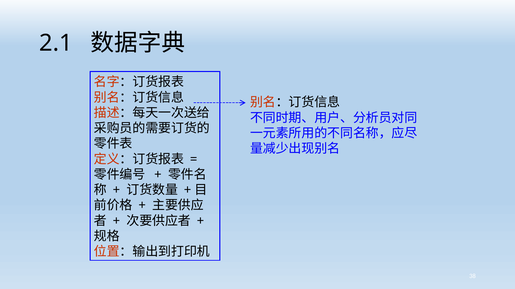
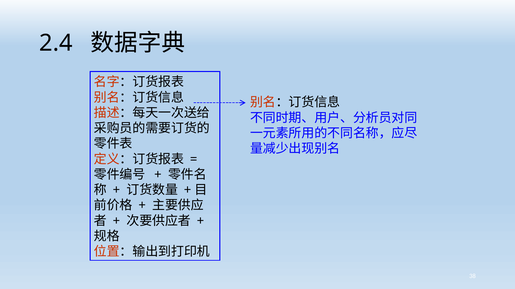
2.1: 2.1 -> 2.4
